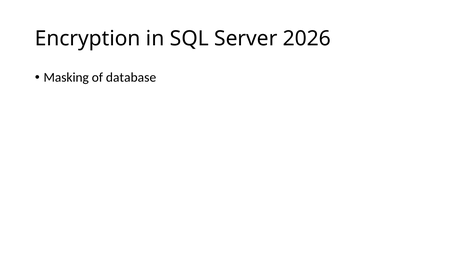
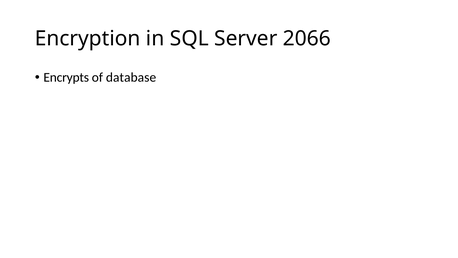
2026: 2026 -> 2066
Masking: Masking -> Encrypts
